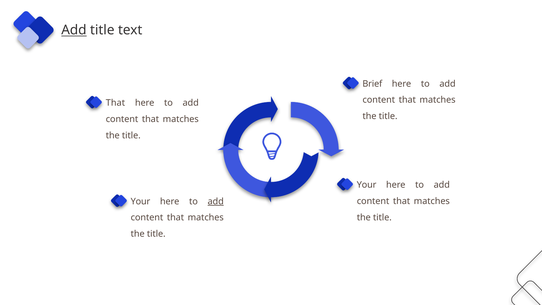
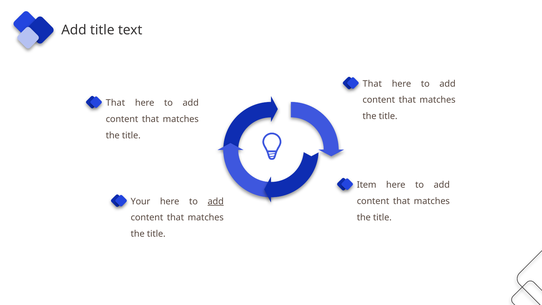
Add at (74, 30) underline: present -> none
Brief at (372, 84): Brief -> That
Your at (367, 185): Your -> Item
